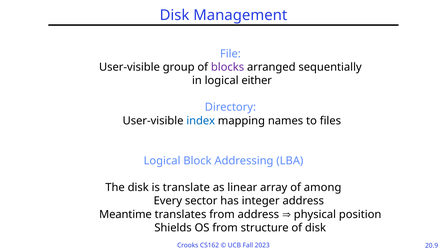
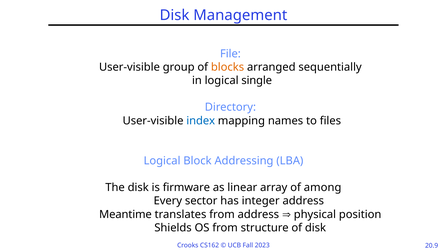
blocks colour: purple -> orange
either: either -> single
translate: translate -> firmware
